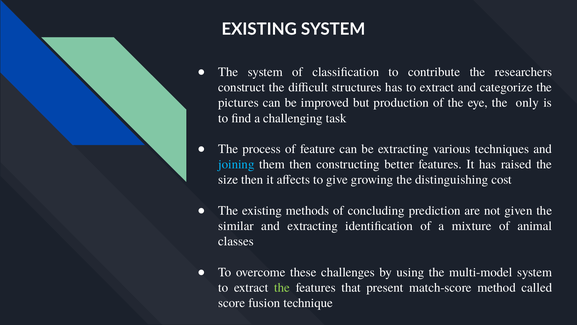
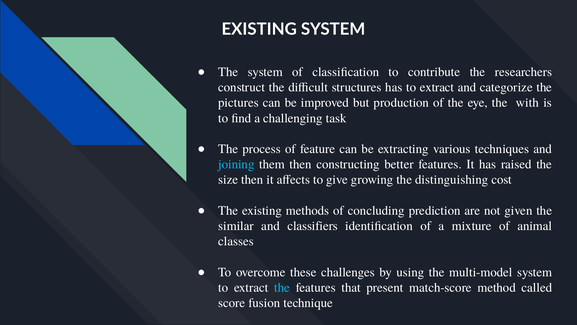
only: only -> with
and extracting: extracting -> classifiers
the at (282, 287) colour: light green -> light blue
